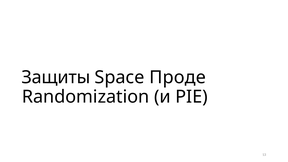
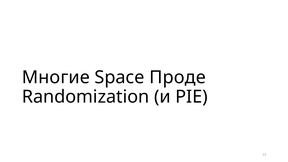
Защиты: Защиты -> Многие
